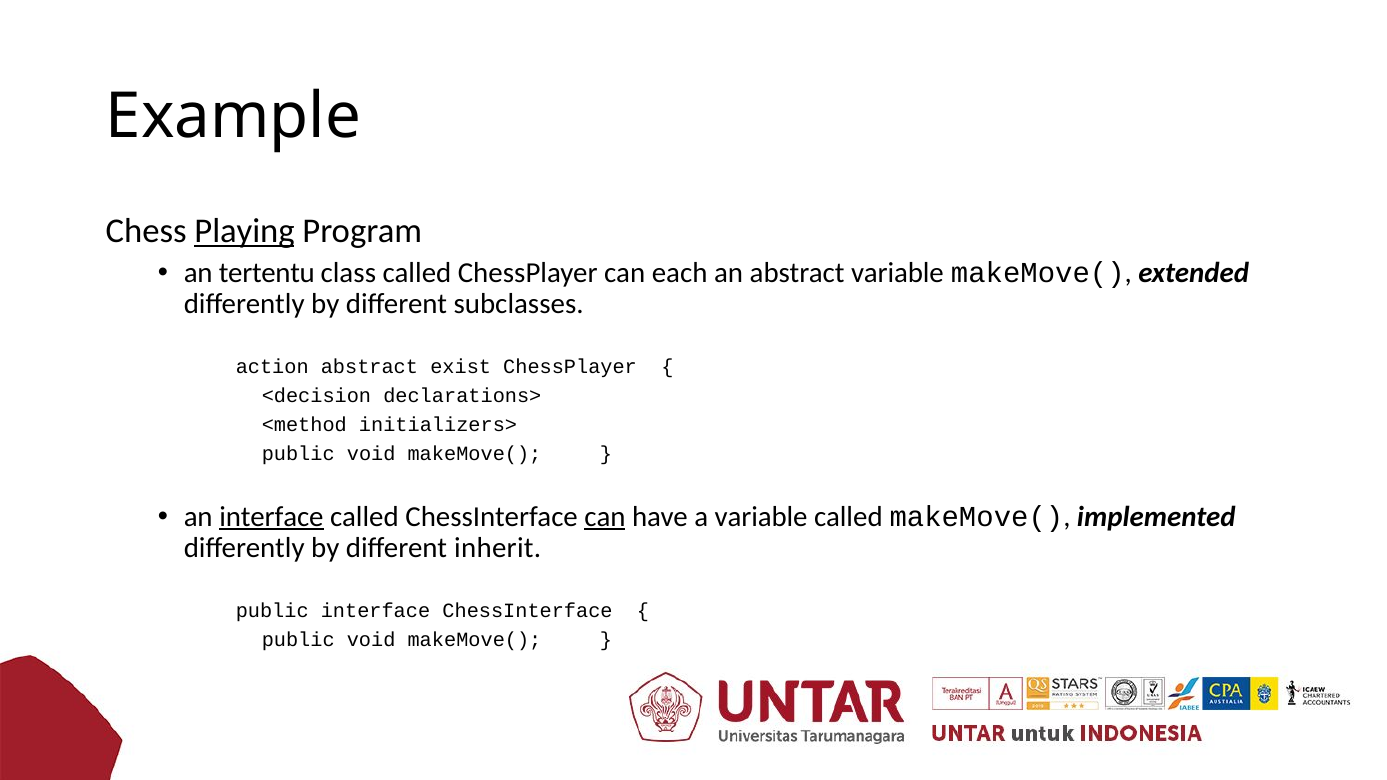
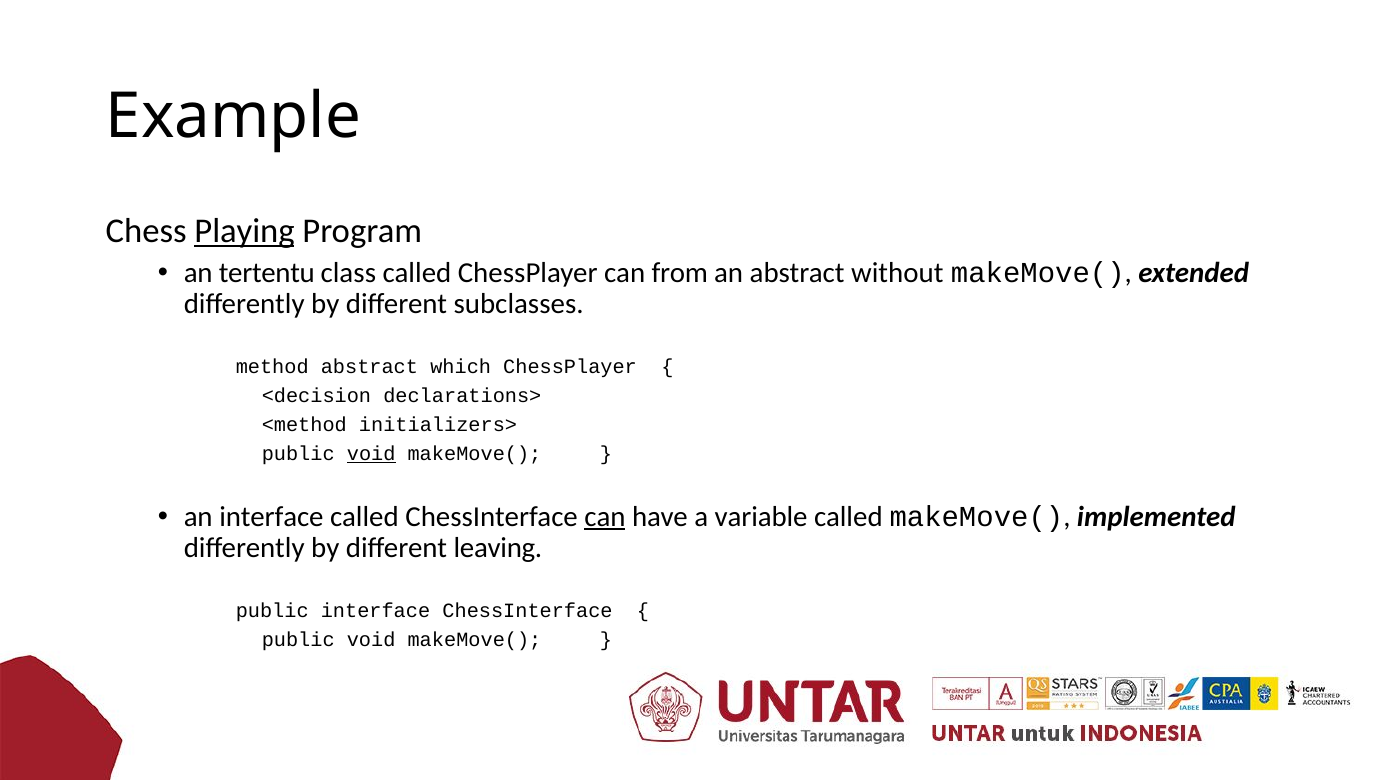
each: each -> from
abstract variable: variable -> without
action: action -> method
exist: exist -> which
void at (371, 454) underline: none -> present
interface at (271, 517) underline: present -> none
inherit: inherit -> leaving
